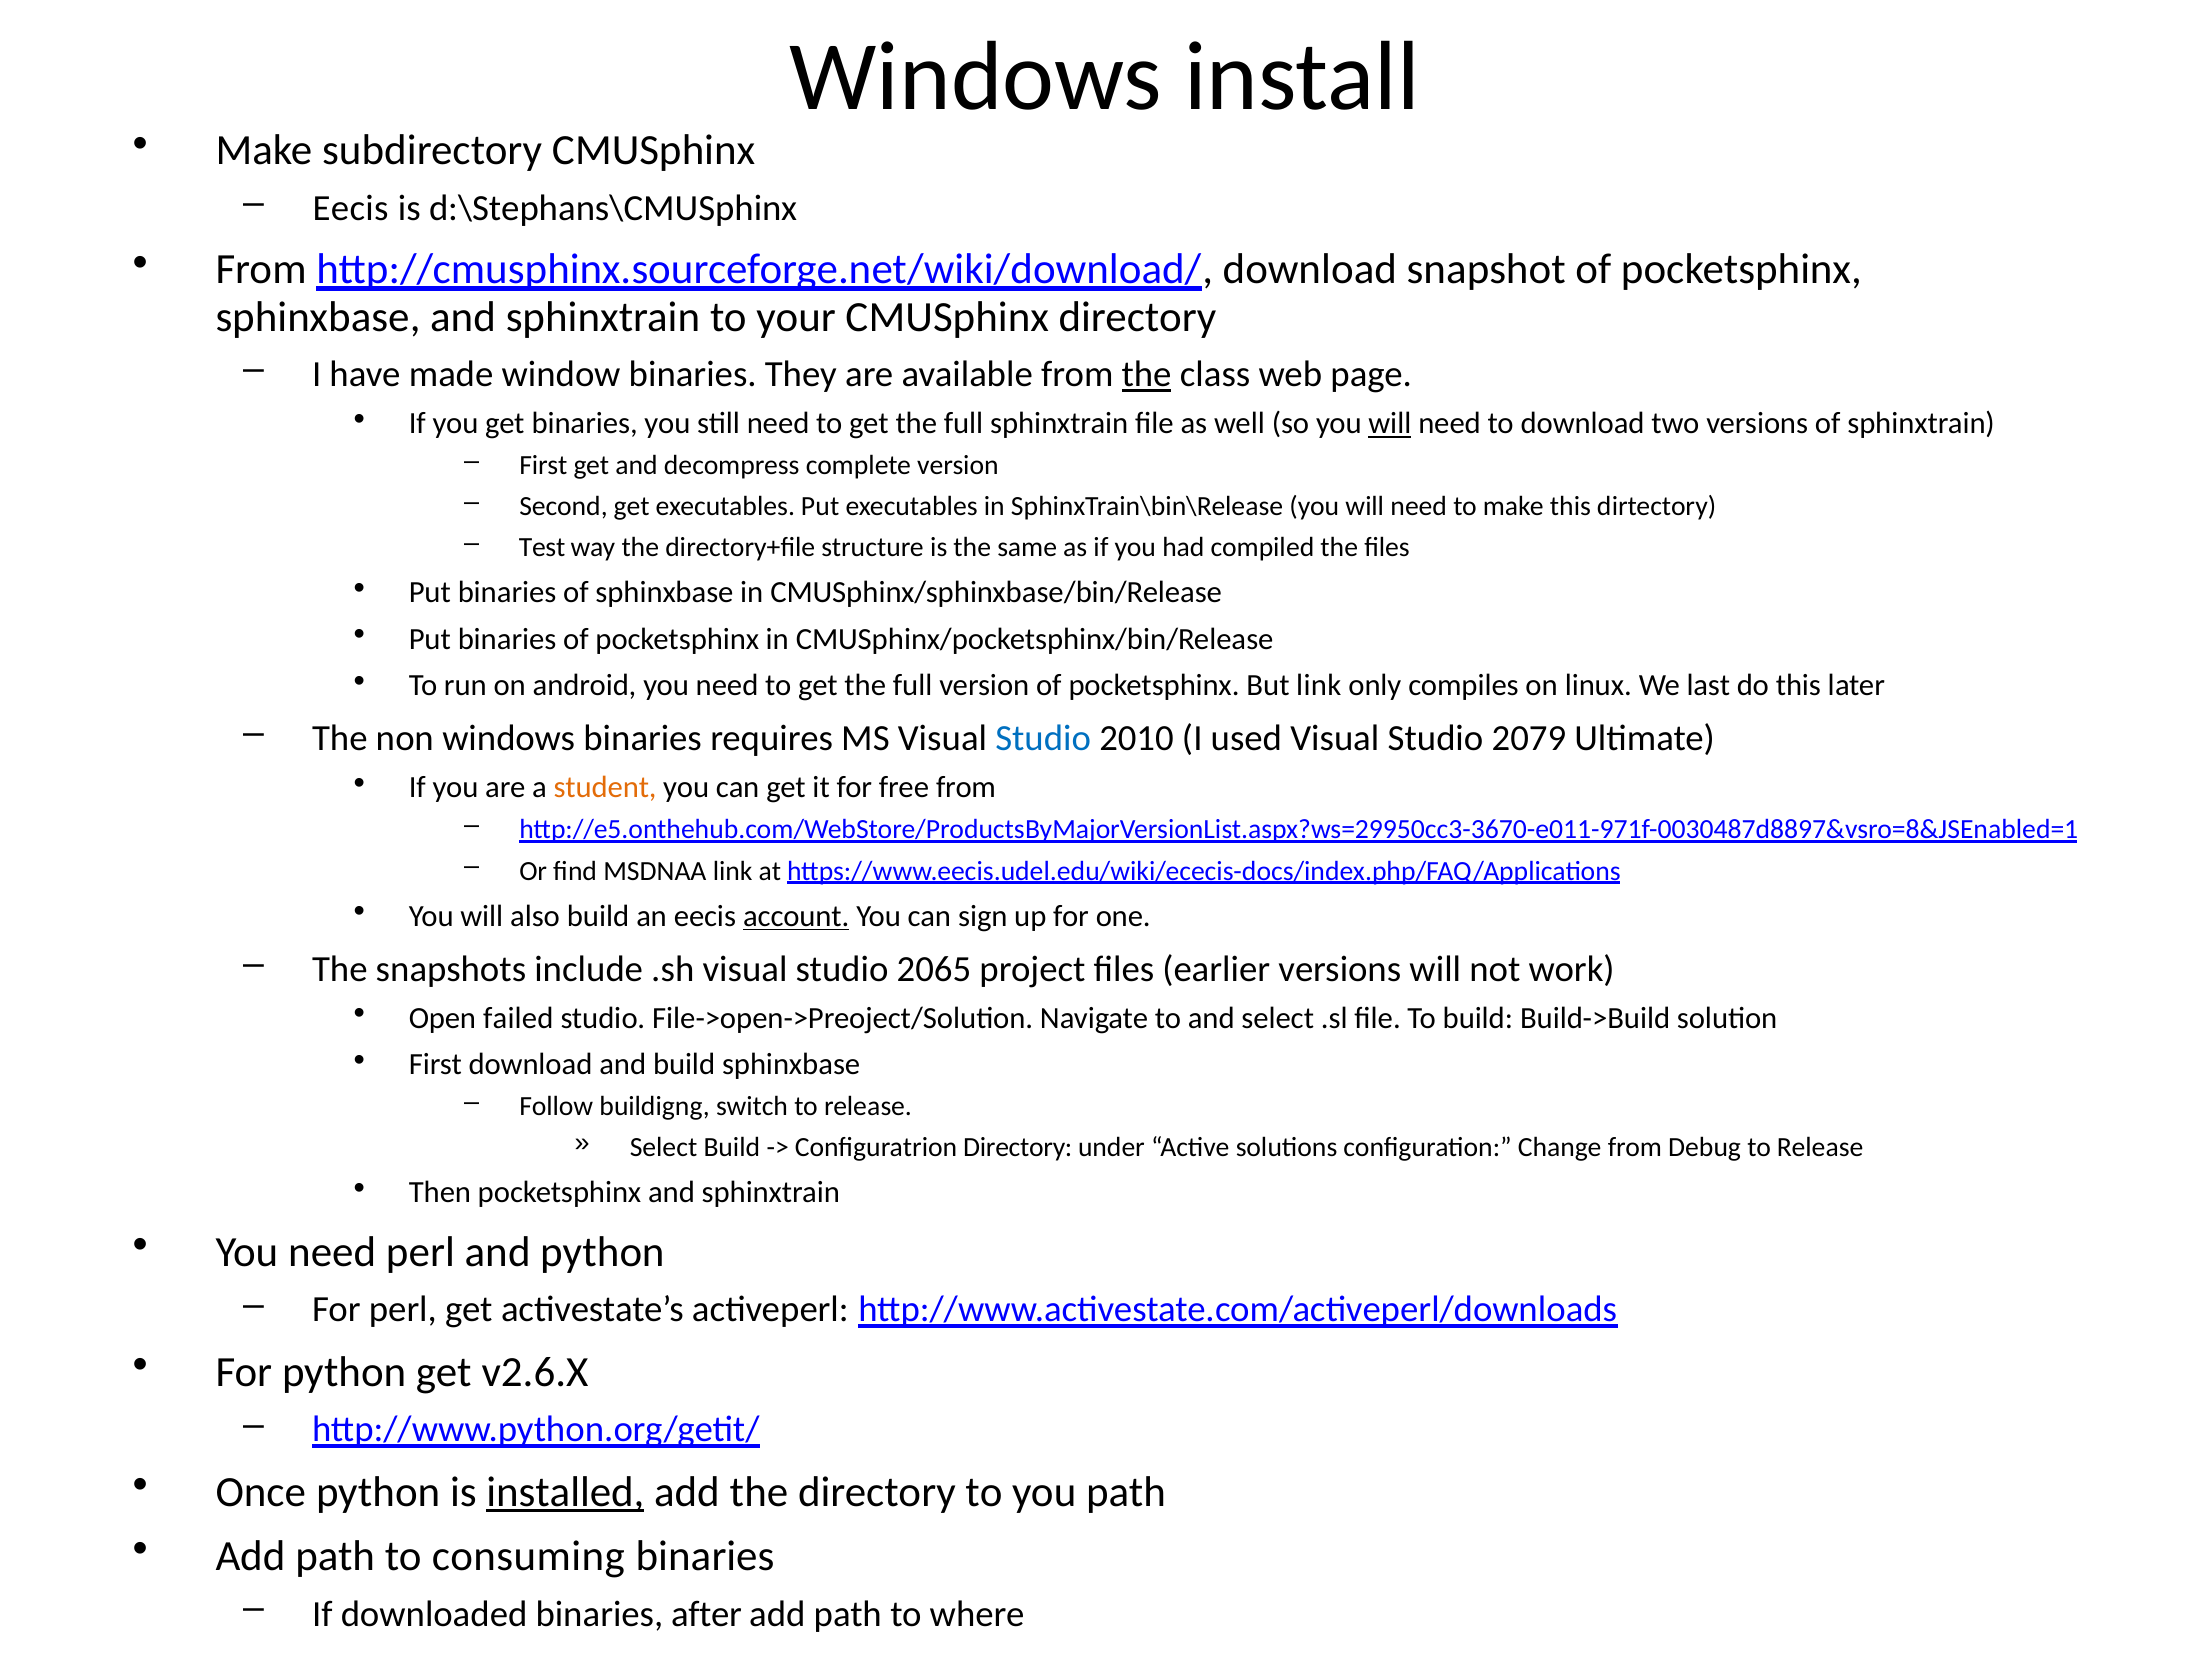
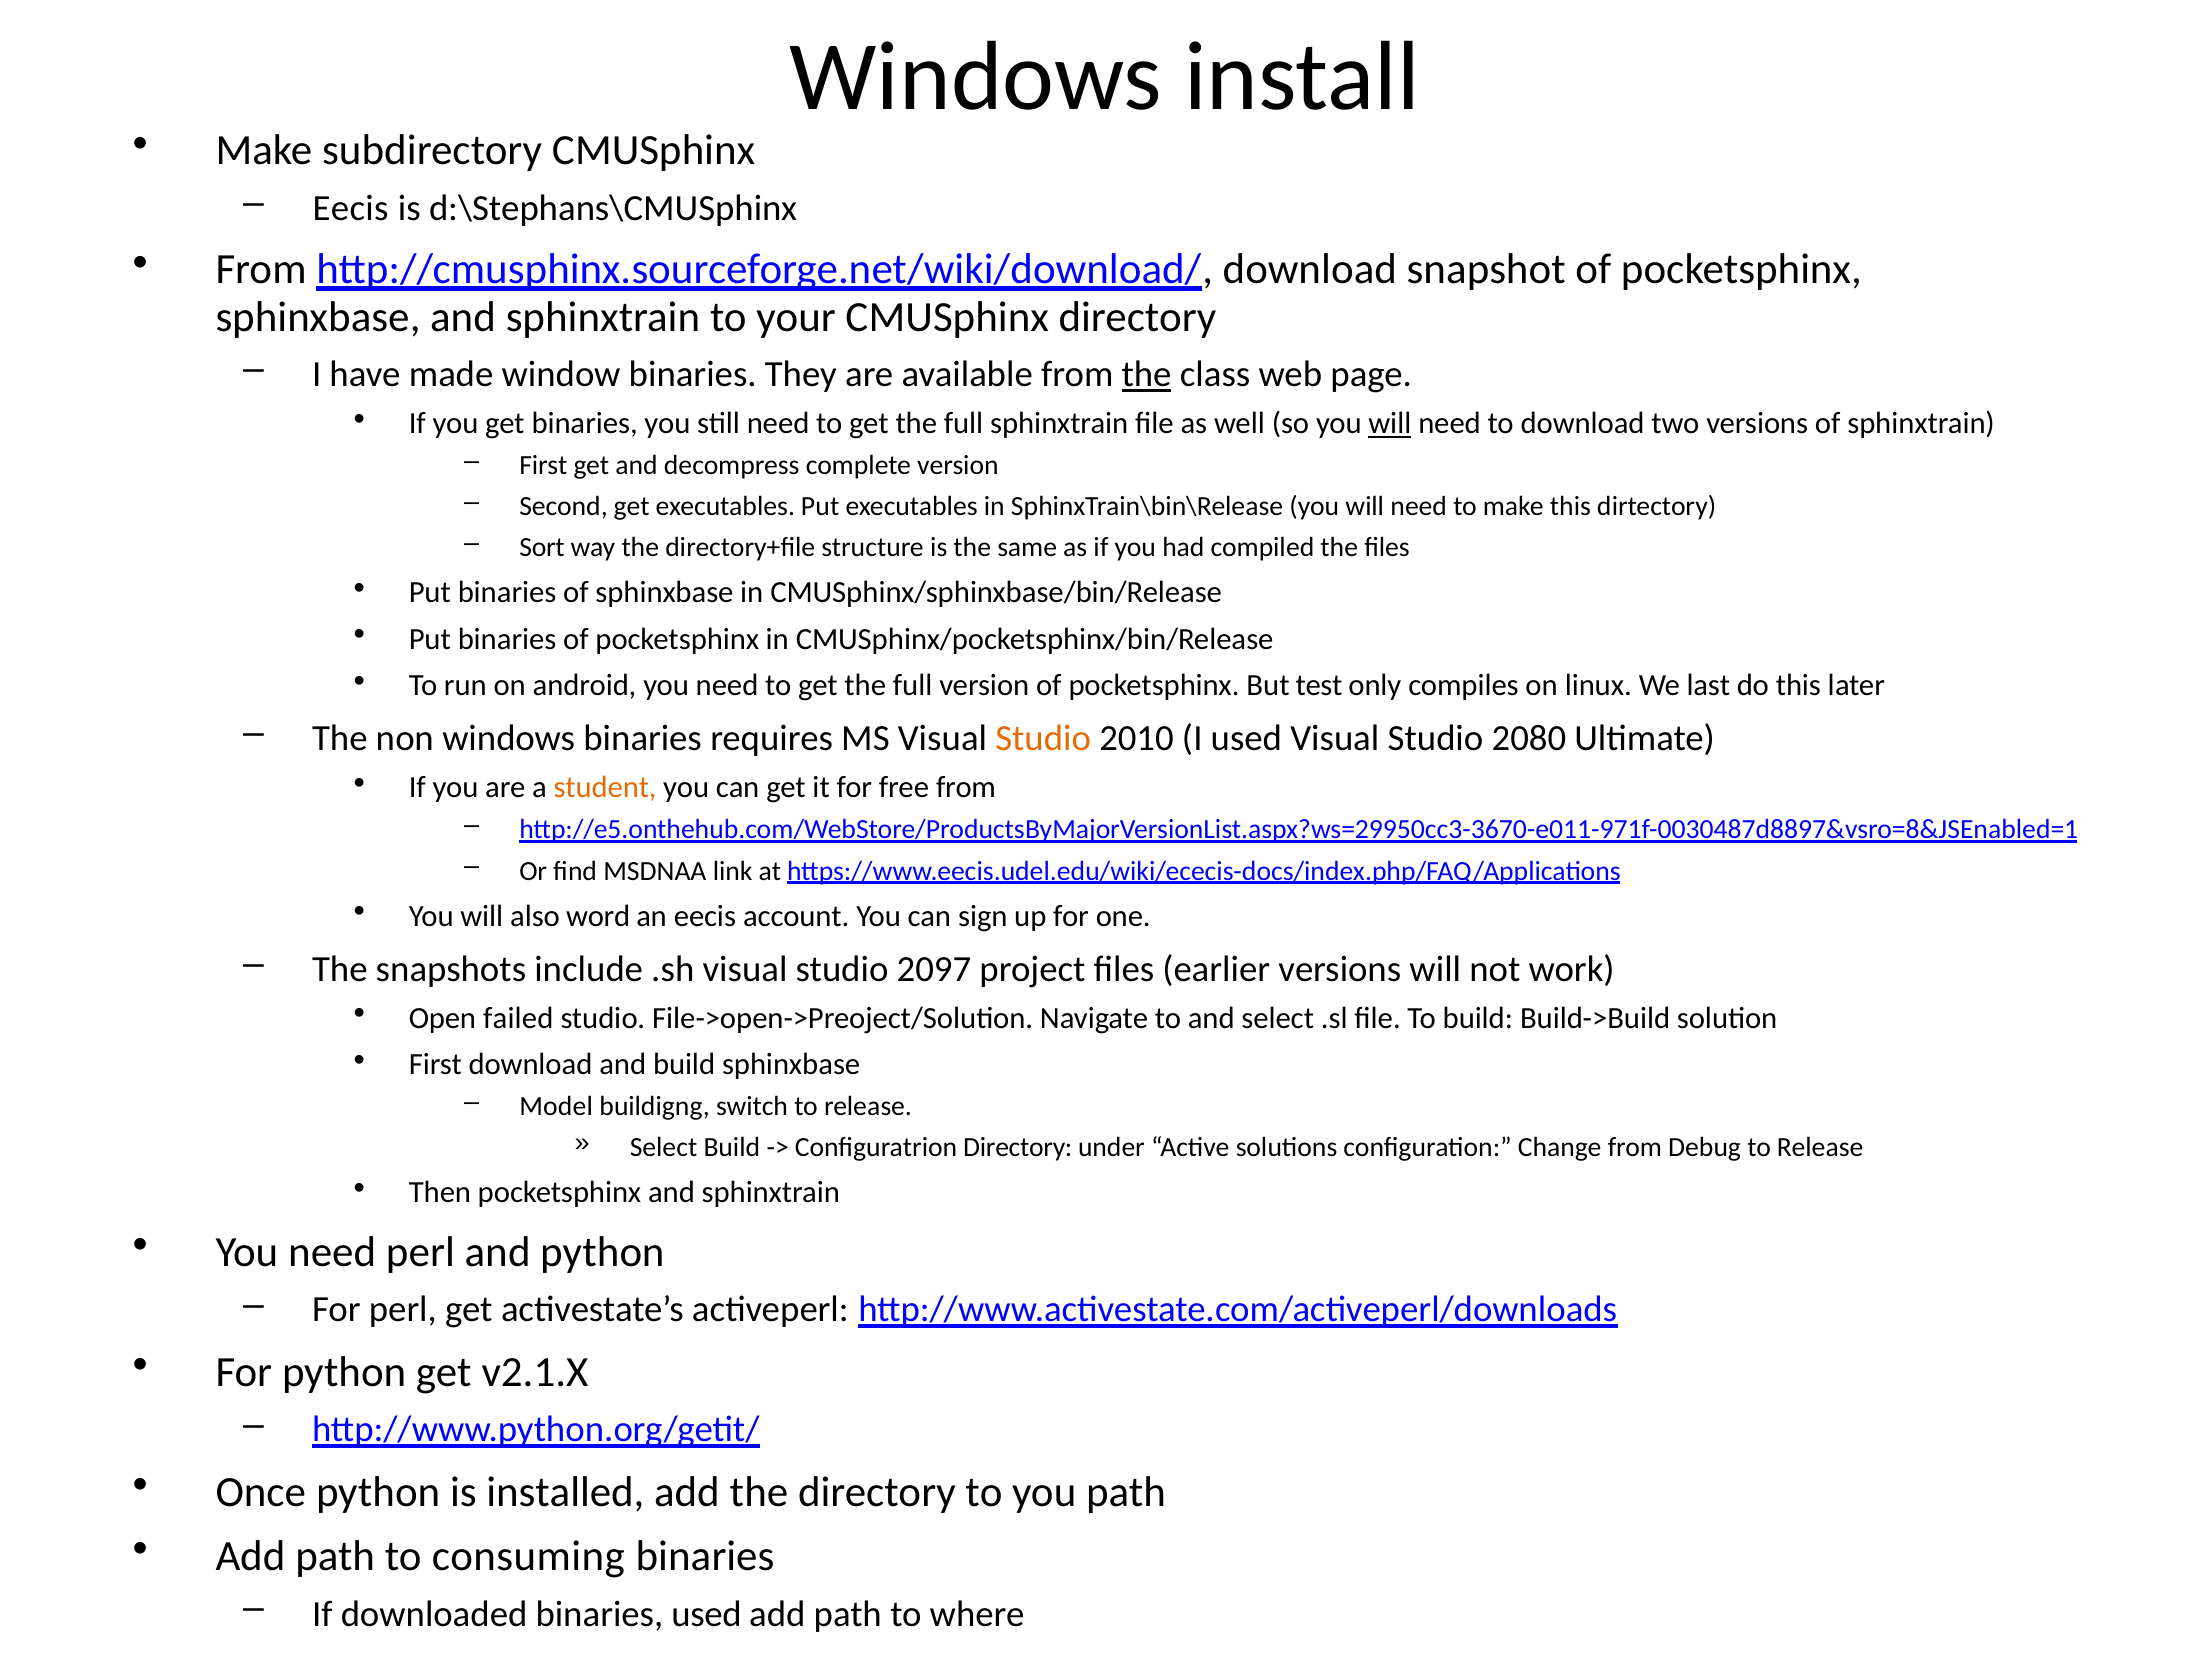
Test: Test -> Sort
But link: link -> test
Studio at (1043, 738) colour: blue -> orange
2079: 2079 -> 2080
also build: build -> word
account underline: present -> none
2065: 2065 -> 2097
Follow: Follow -> Model
v2.6.X: v2.6.X -> v2.1.X
installed underline: present -> none
binaries after: after -> used
